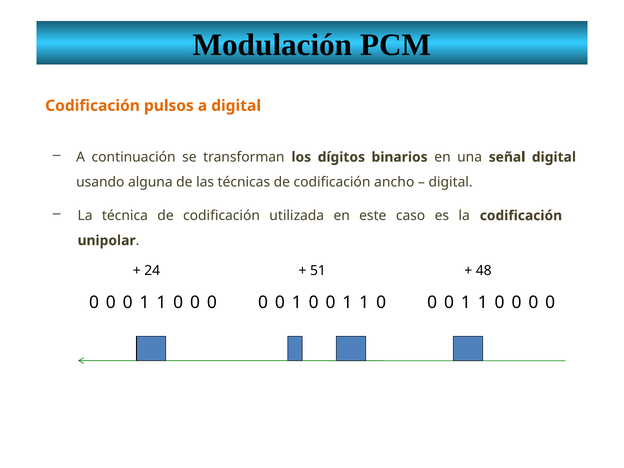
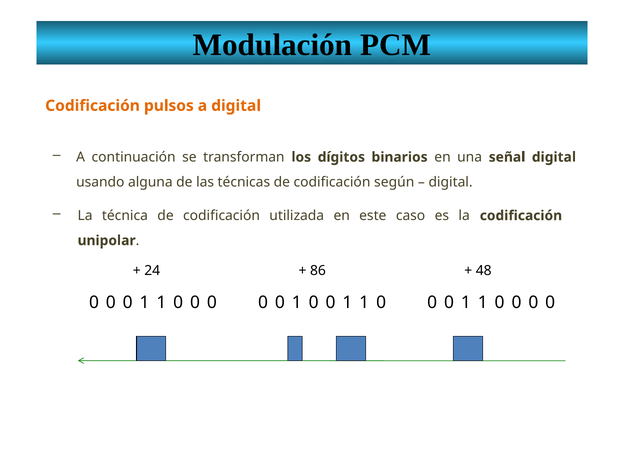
ancho: ancho -> según
51: 51 -> 86
